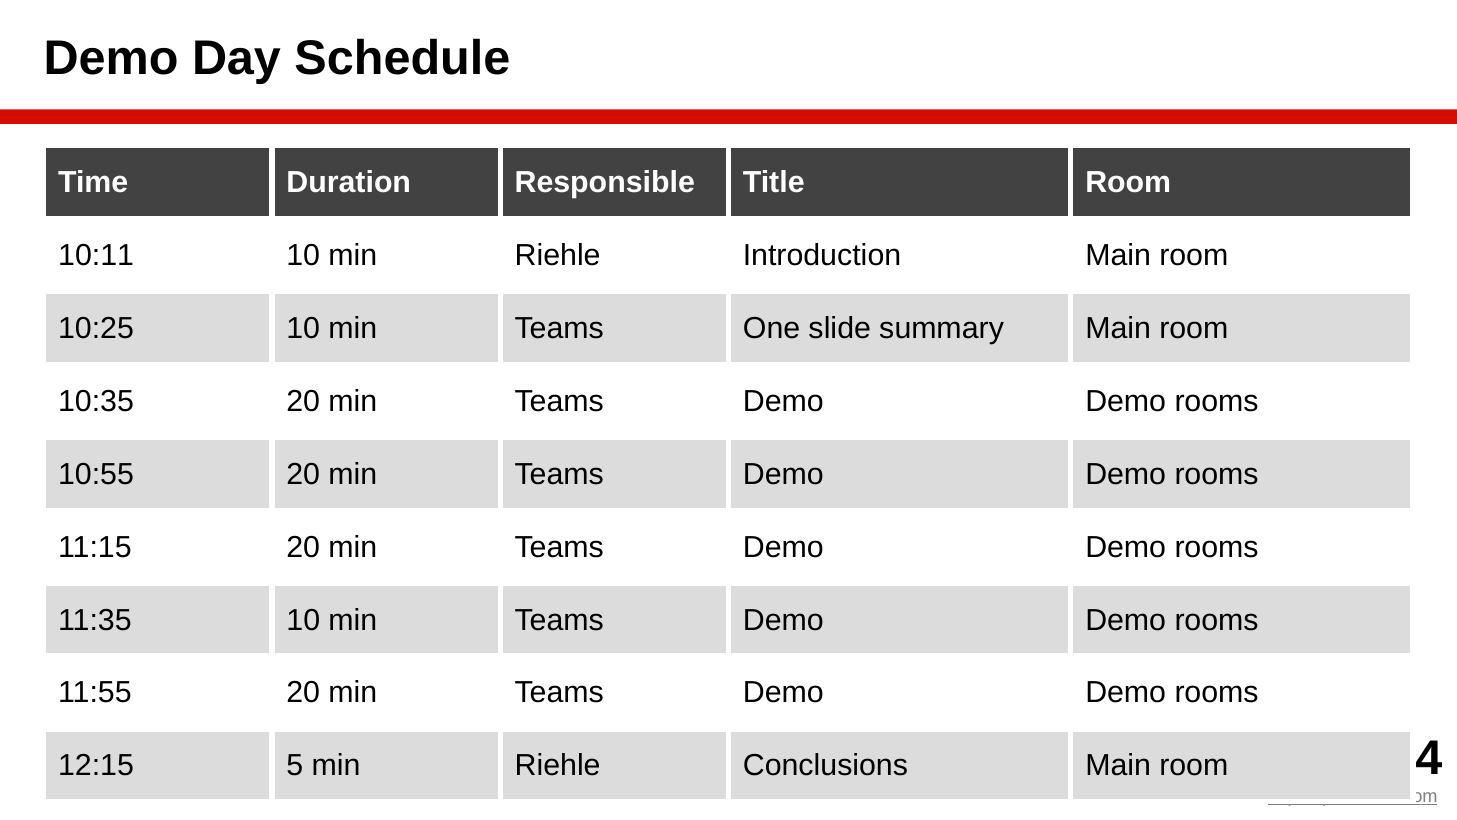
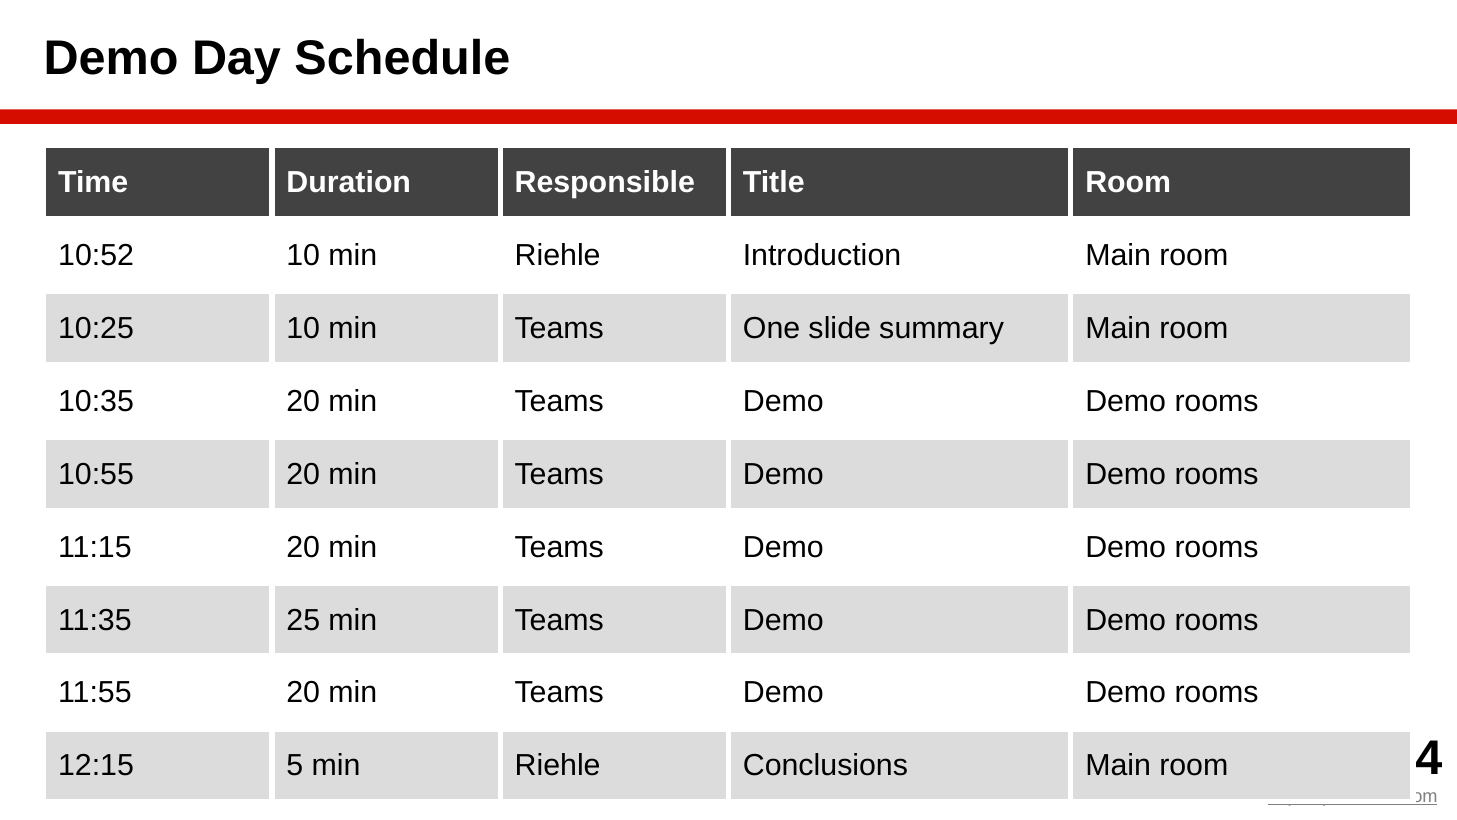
10:11: 10:11 -> 10:52
11:35 10: 10 -> 25
